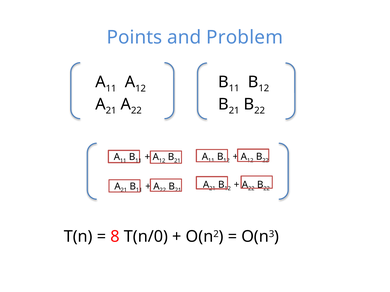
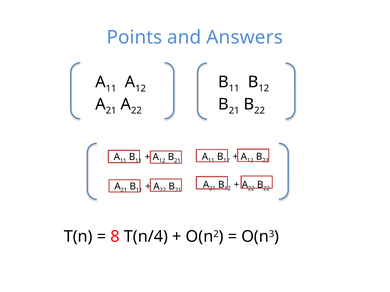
Problem: Problem -> Answers
T(n/0: T(n/0 -> T(n/4
